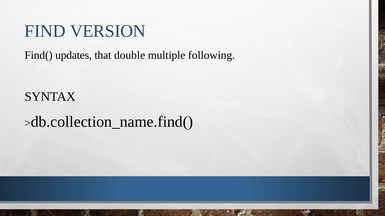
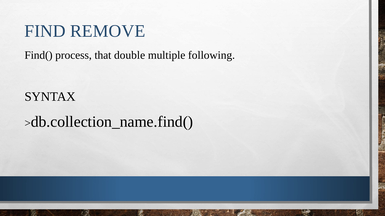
VERSION: VERSION -> REMOVE
updates: updates -> process
